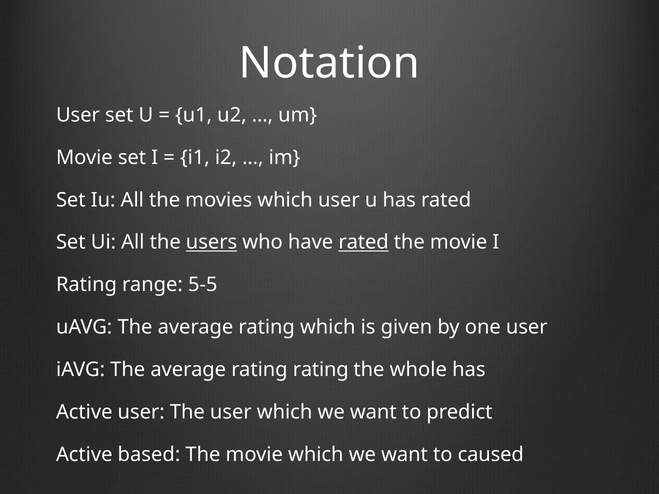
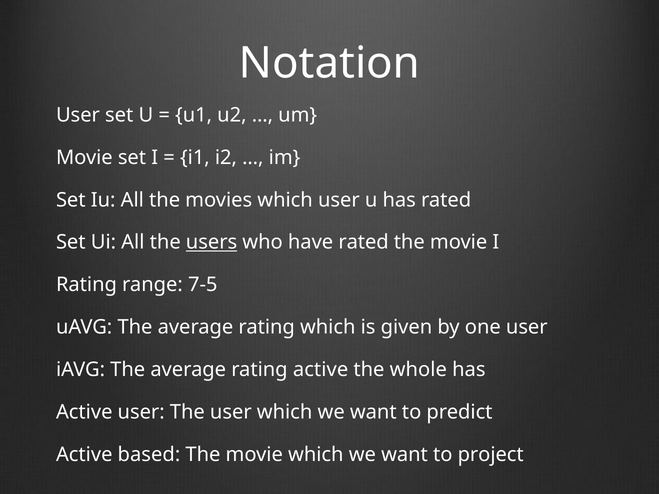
rated at (364, 242) underline: present -> none
5-5: 5-5 -> 7-5
rating rating: rating -> active
caused: caused -> project
